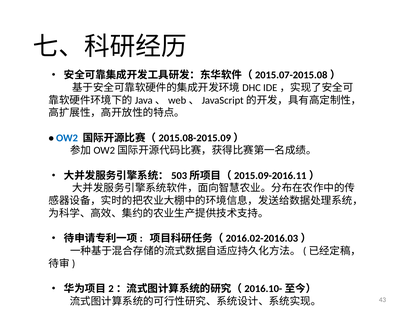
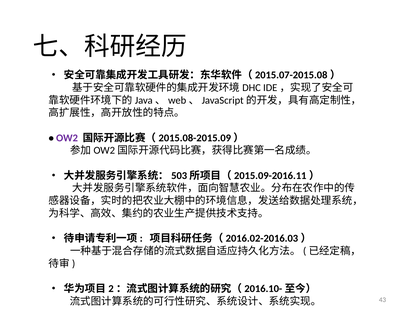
OW2 colour: blue -> purple
